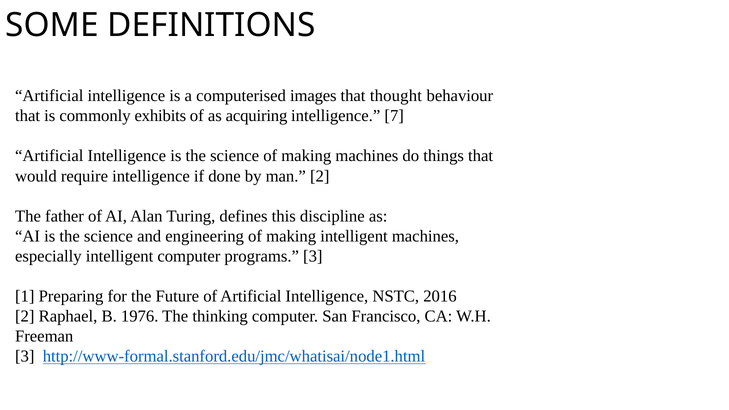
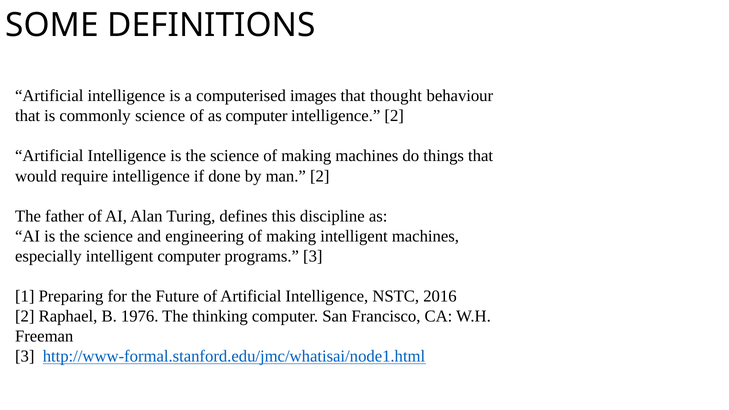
commonly exhibits: exhibits -> science
as acquiring: acquiring -> computer
intelligence 7: 7 -> 2
